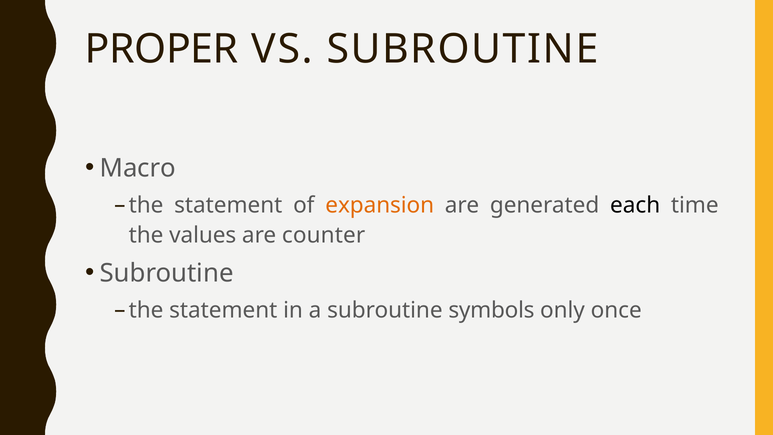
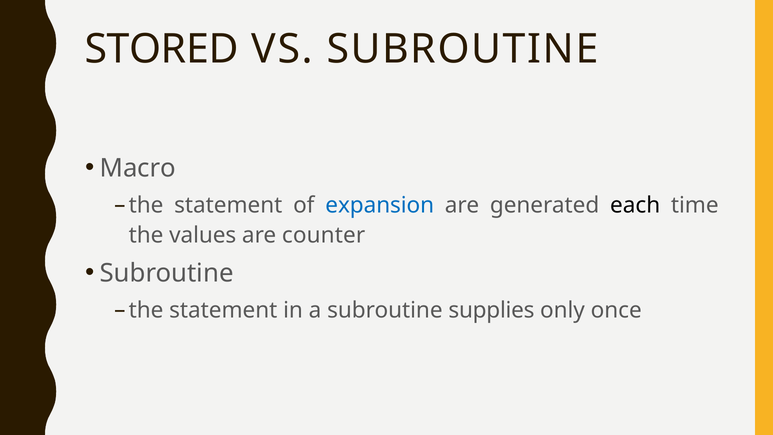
PROPER: PROPER -> STORED
expansion colour: orange -> blue
symbols: symbols -> supplies
